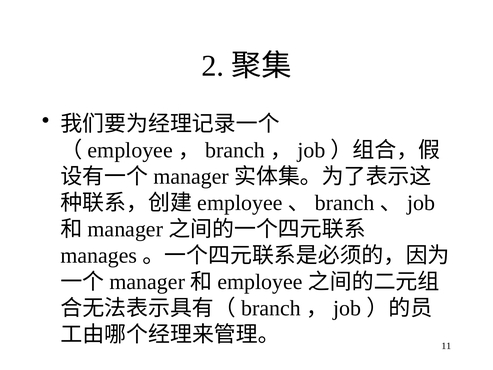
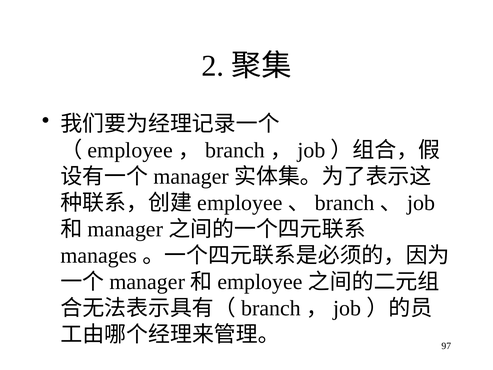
11: 11 -> 97
